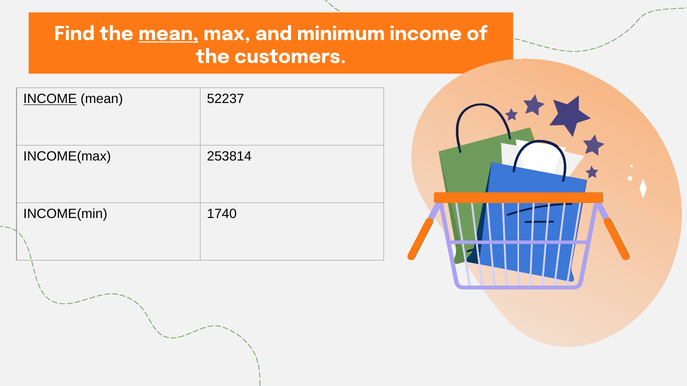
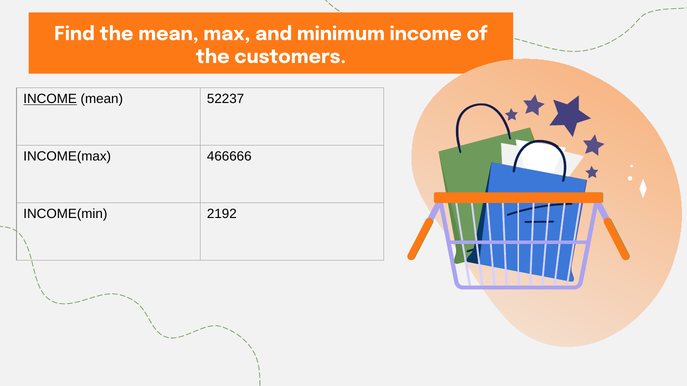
mean at (168, 34) underline: present -> none
253814: 253814 -> 466666
1740: 1740 -> 2192
